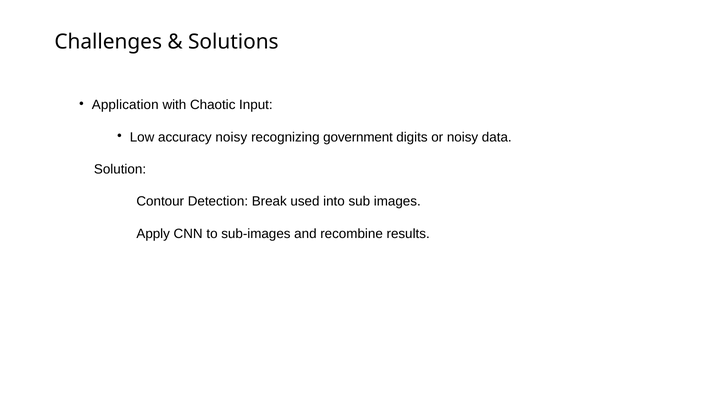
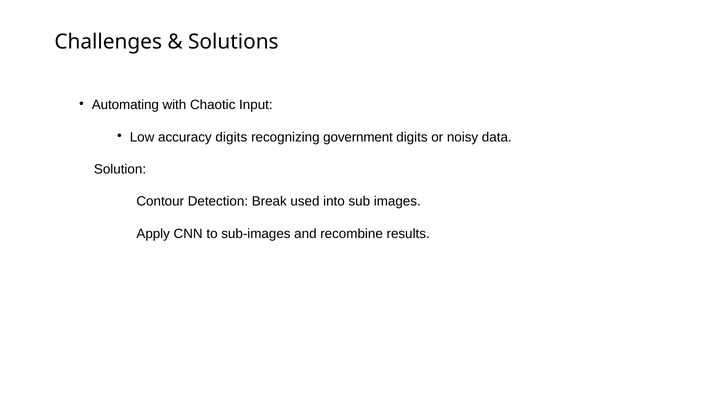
Application: Application -> Automating
accuracy noisy: noisy -> digits
